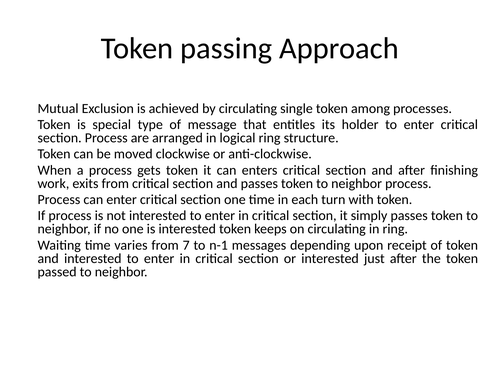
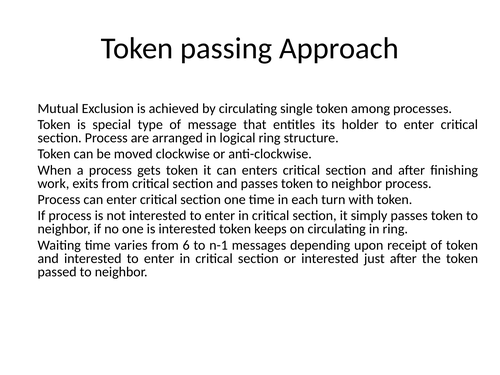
7: 7 -> 6
